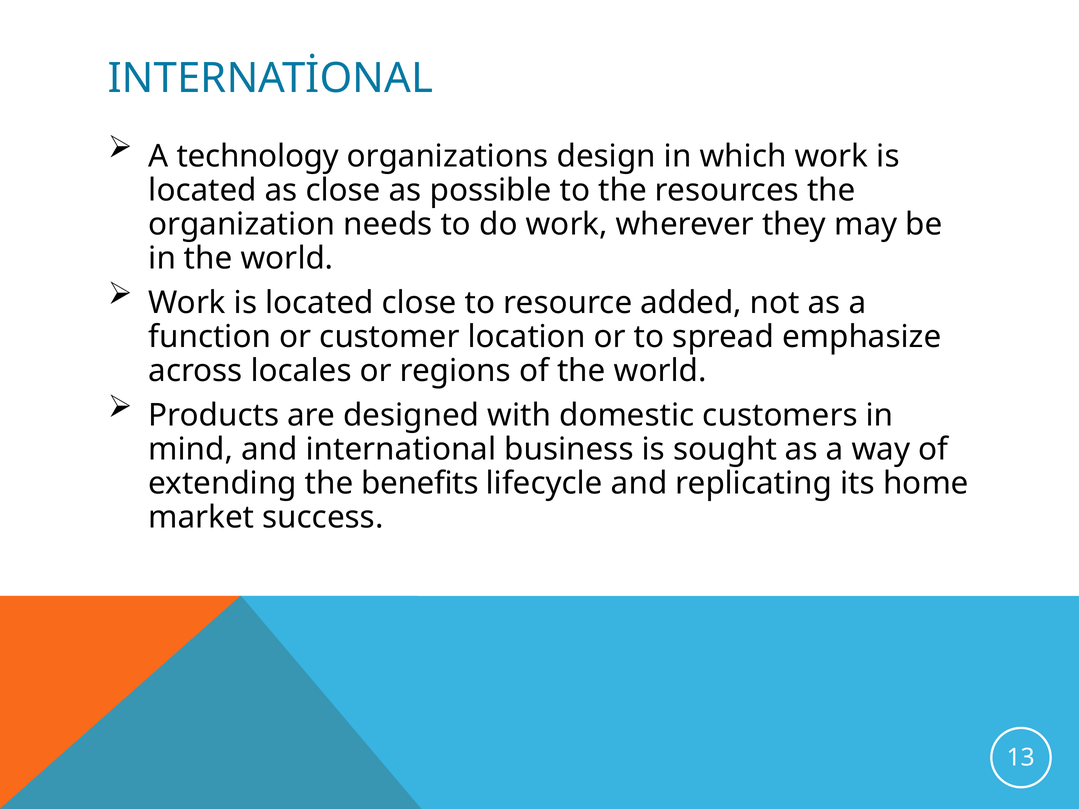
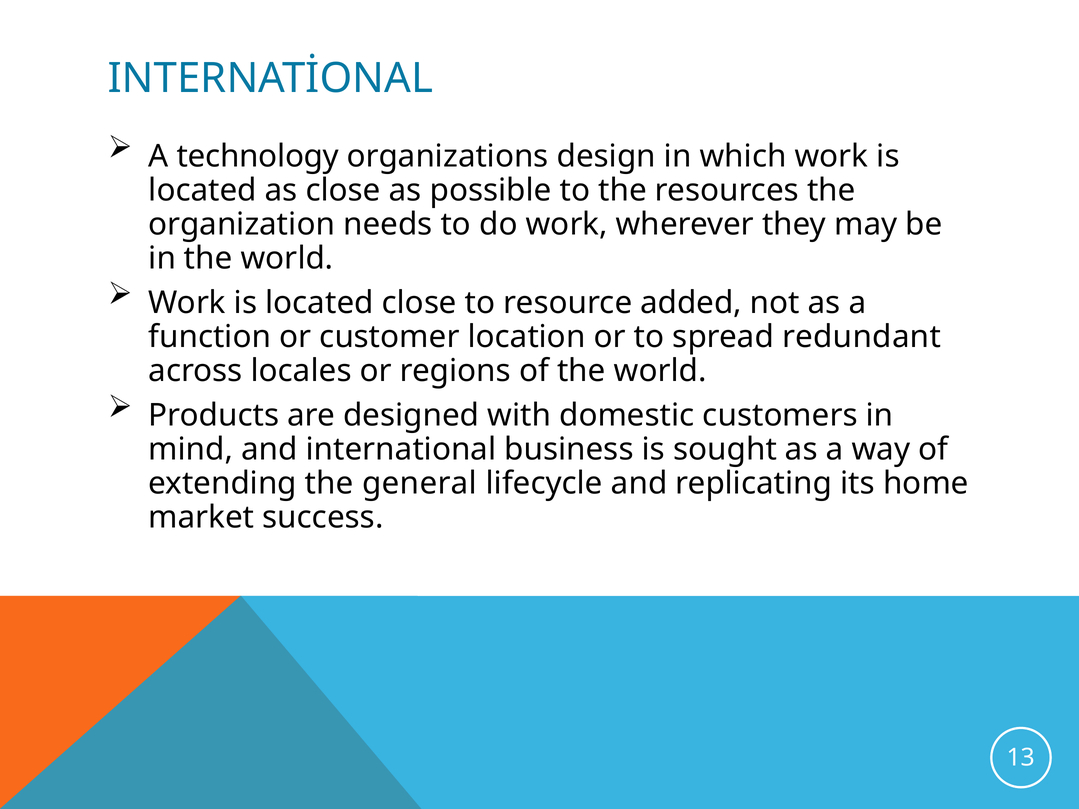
emphasize: emphasize -> redundant
benefits: benefits -> general
